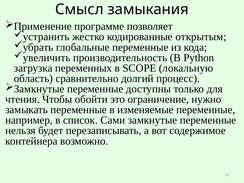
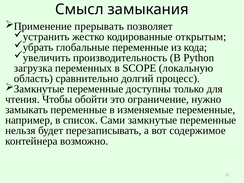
программе: программе -> прерывать
